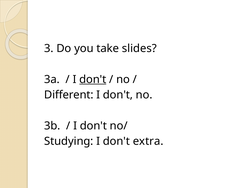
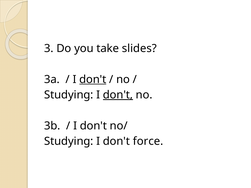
Different at (69, 95): Different -> Studying
don't at (118, 95) underline: none -> present
extra: extra -> force
